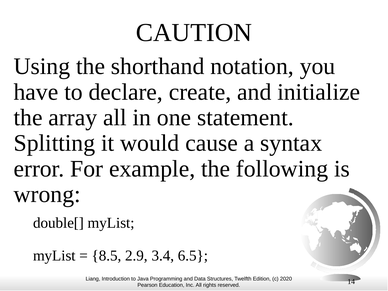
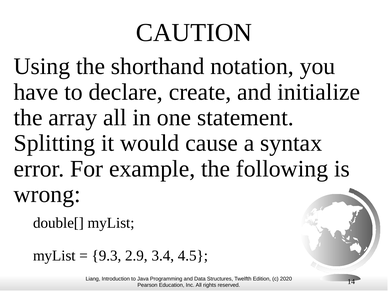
8.5: 8.5 -> 9.3
6.5: 6.5 -> 4.5
